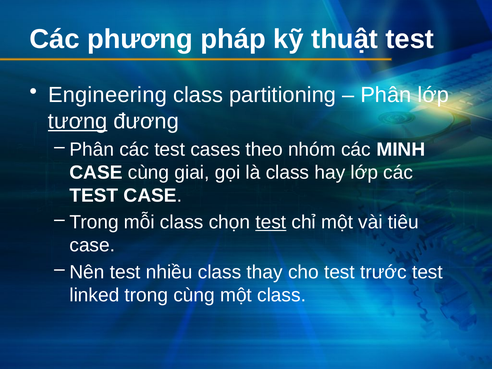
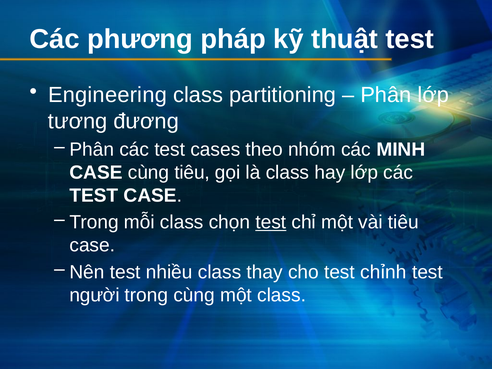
tương underline: present -> none
cùng giai: giai -> tiêu
trước: trước -> chỉnh
linked: linked -> người
